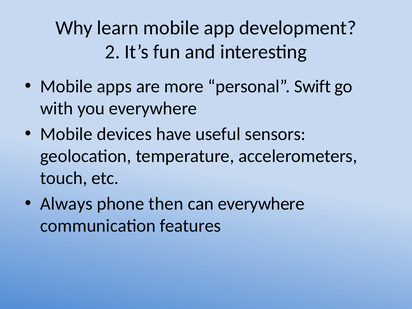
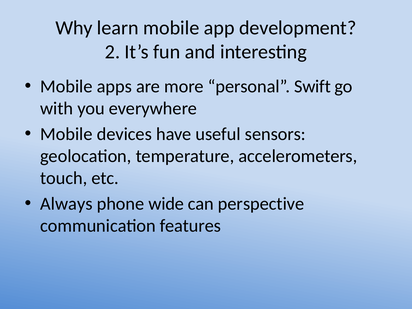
then: then -> wide
can everywhere: everywhere -> perspective
